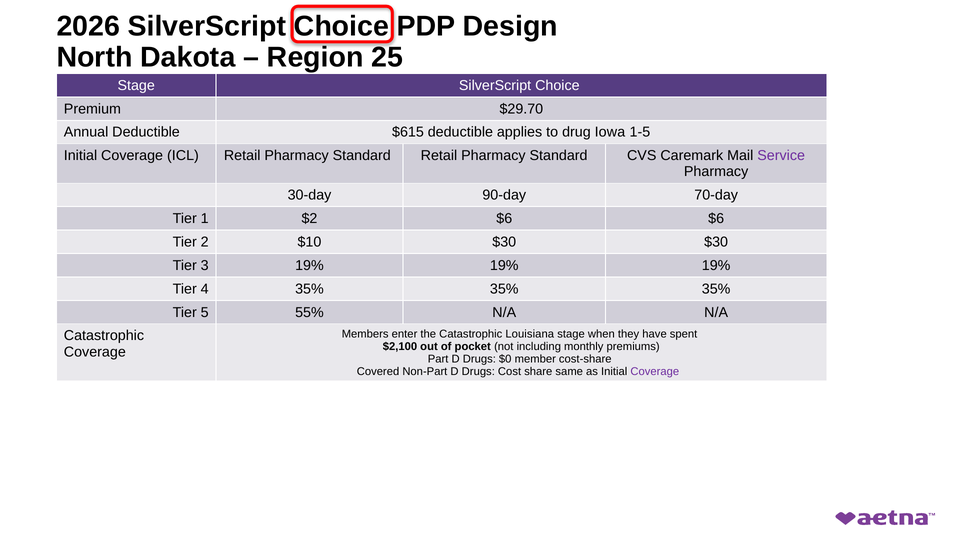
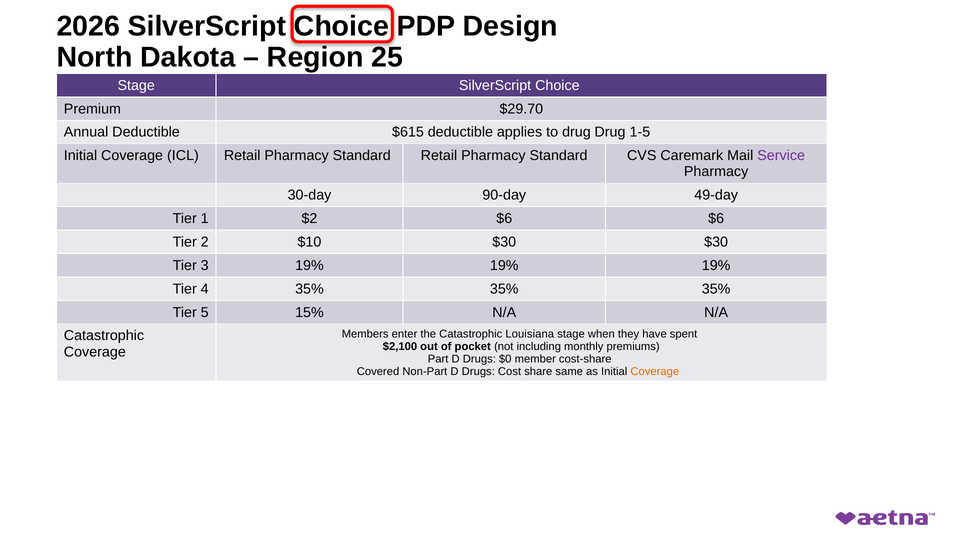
drug Iowa: Iowa -> Drug
70-day: 70-day -> 49-day
55%: 55% -> 15%
Coverage at (655, 371) colour: purple -> orange
